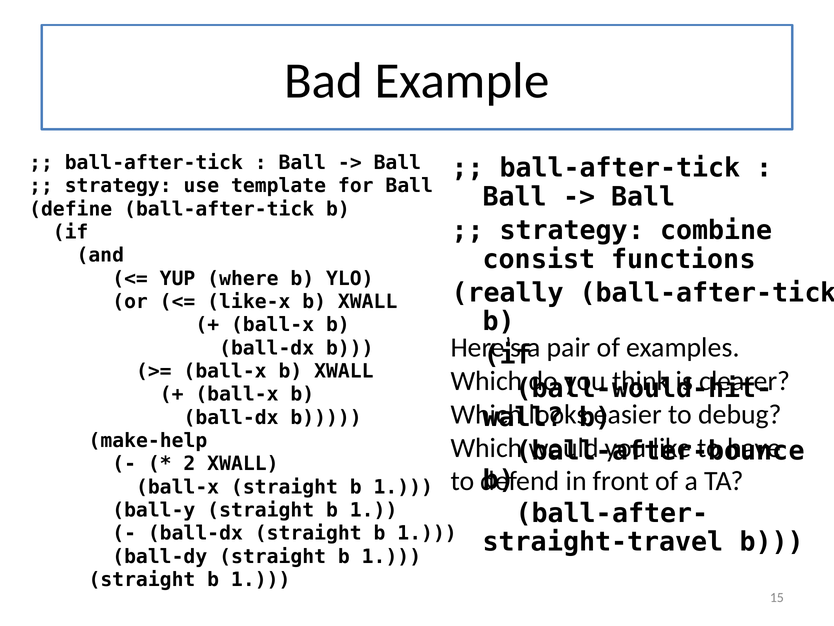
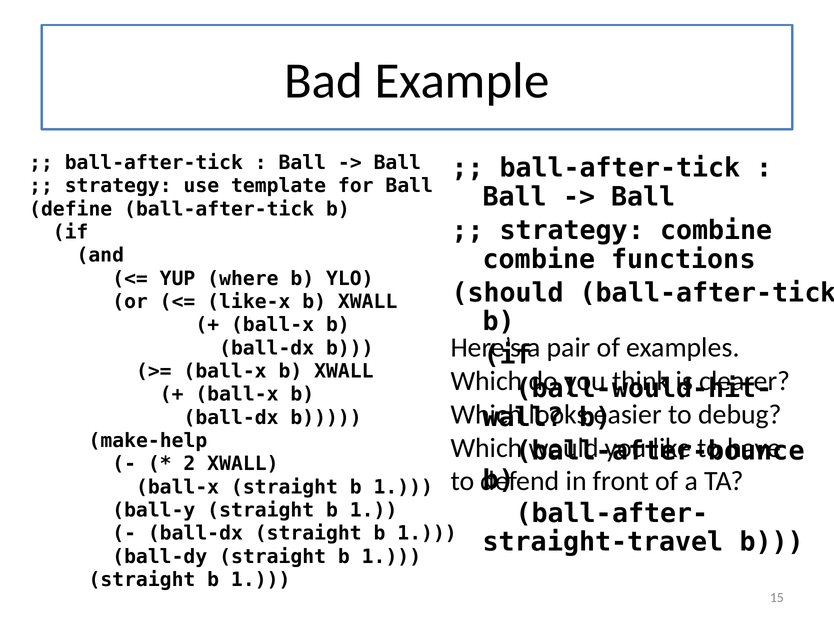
consist at (539, 259): consist -> combine
really: really -> should
